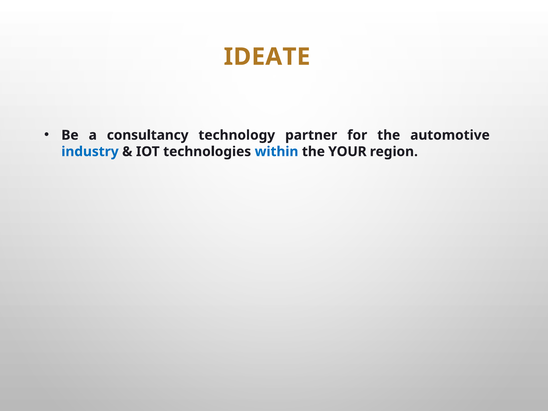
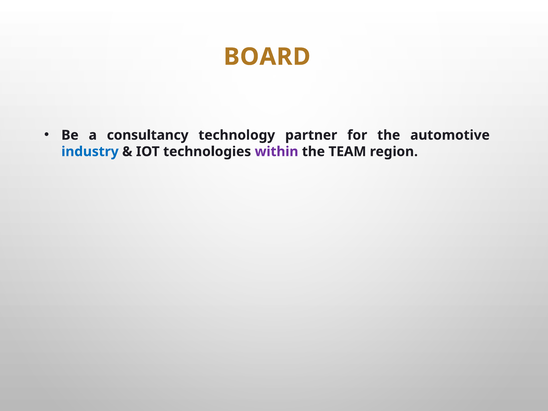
IDEATE: IDEATE -> BOARD
within colour: blue -> purple
YOUR: YOUR -> TEAM
